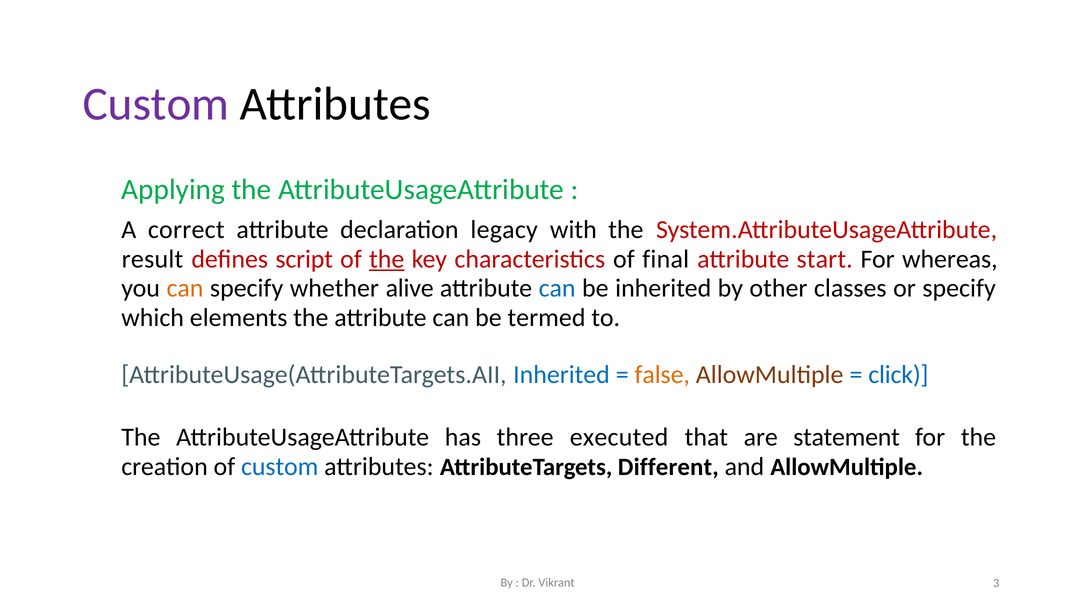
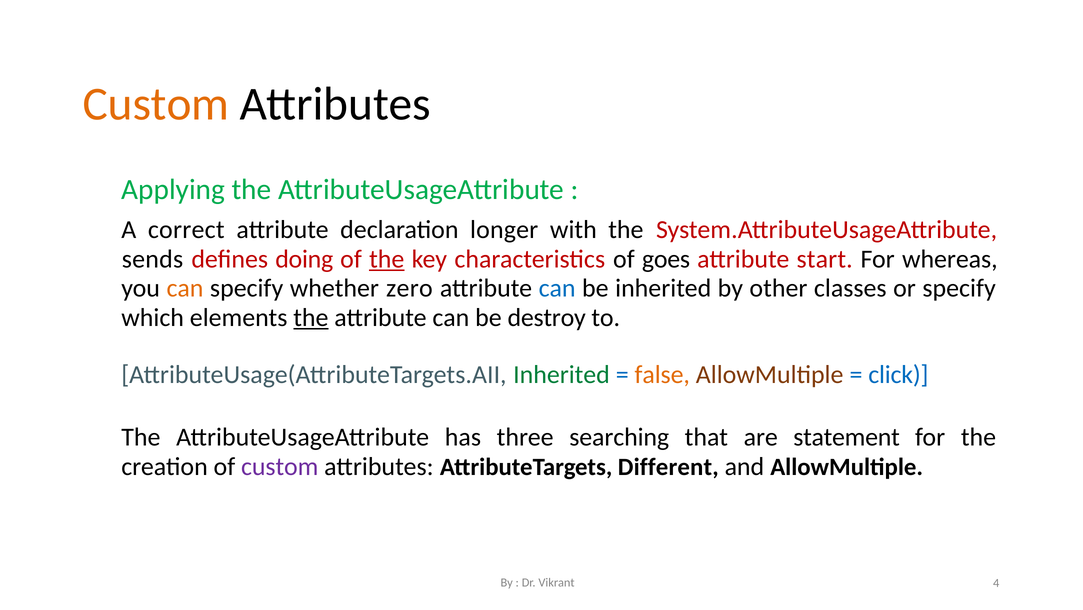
Custom at (156, 104) colour: purple -> orange
legacy: legacy -> longer
result: result -> sends
script: script -> doing
final: final -> goes
alive: alive -> zero
the at (311, 318) underline: none -> present
termed: termed -> destroy
Inherited at (562, 375) colour: blue -> green
executed: executed -> searching
custom at (280, 467) colour: blue -> purple
3: 3 -> 4
